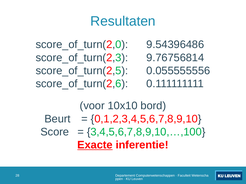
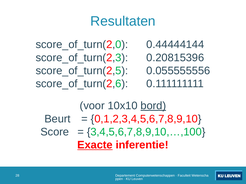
9.54396486: 9.54396486 -> 0.44444144
9.76756814: 9.76756814 -> 0.20815396
bord underline: none -> present
